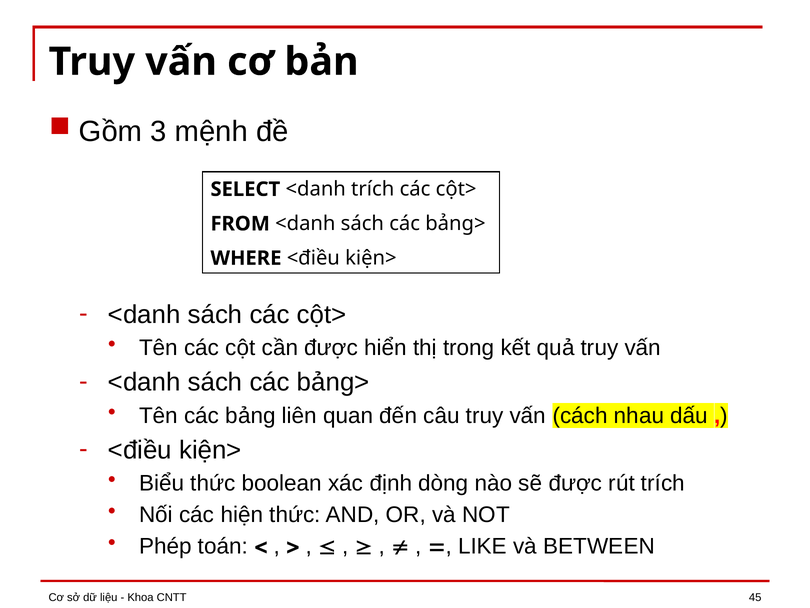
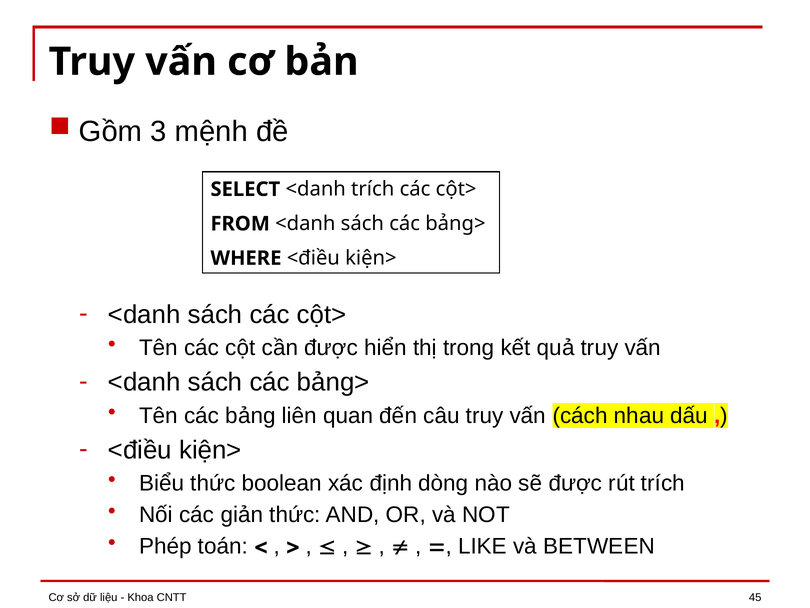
hiện: hiện -> giản
